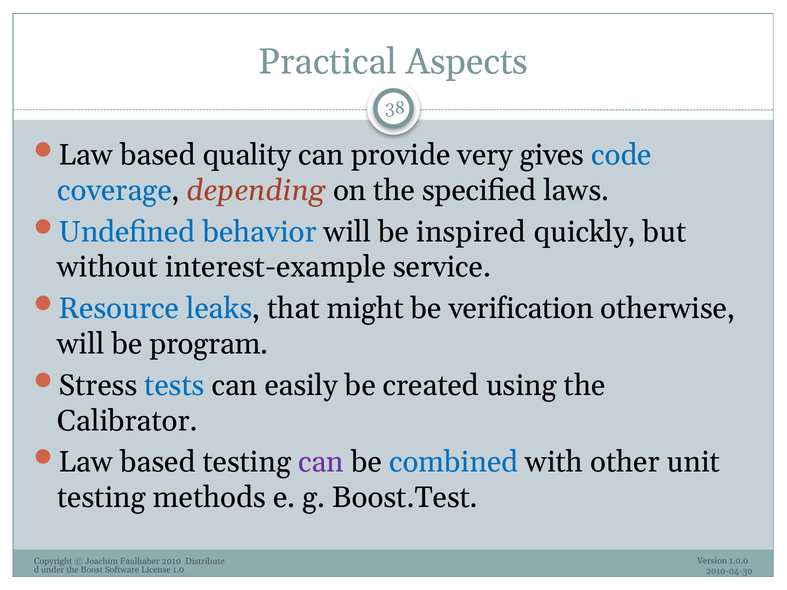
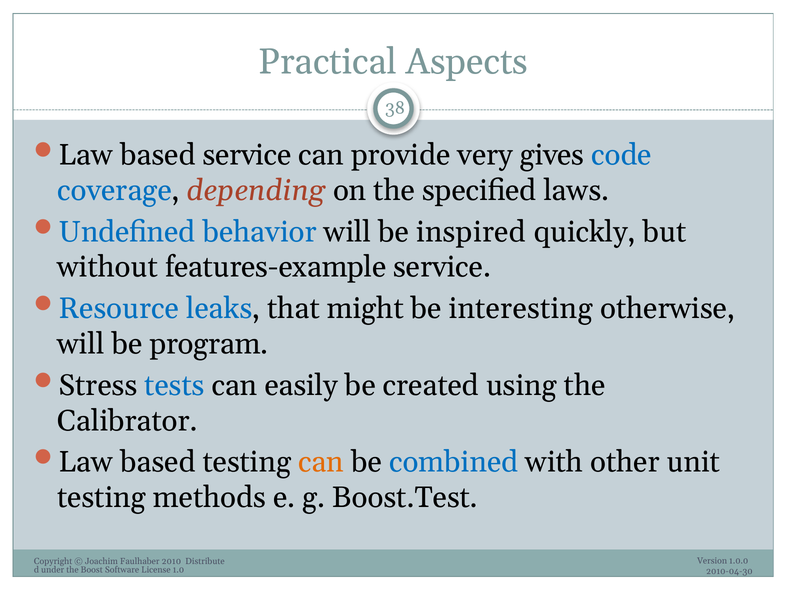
based quality: quality -> service
interest-example: interest-example -> features-example
verification: verification -> interesting
can at (321, 462) colour: purple -> orange
